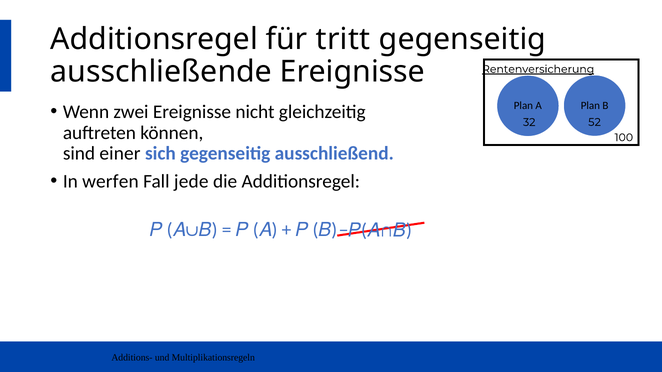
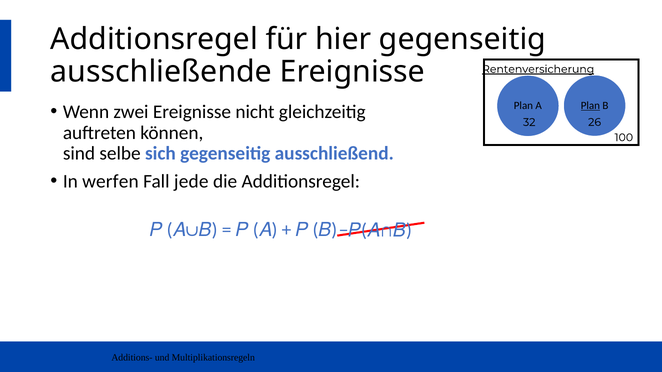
tritt: tritt -> hier
Plan at (590, 106) underline: none -> present
52: 52 -> 26
einer: einer -> selbe
